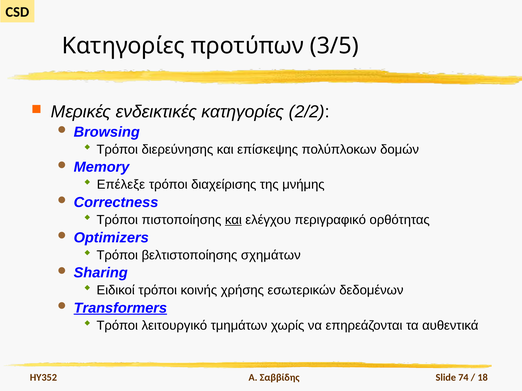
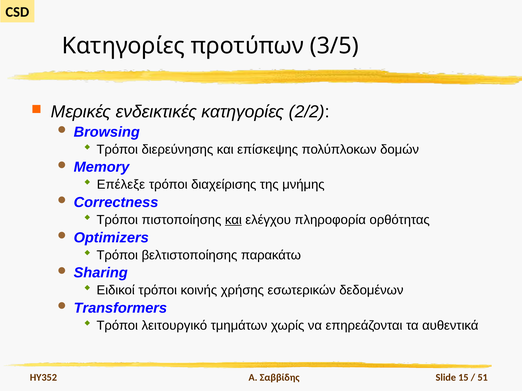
περιγραφικό: περιγραφικό -> πληροφορία
σχημάτων: σχημάτων -> παρακάτω
Transformers underline: present -> none
74: 74 -> 15
18: 18 -> 51
